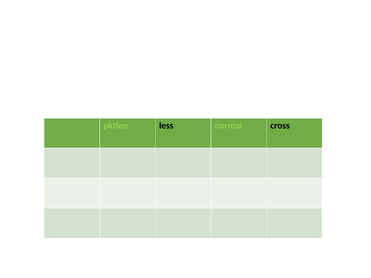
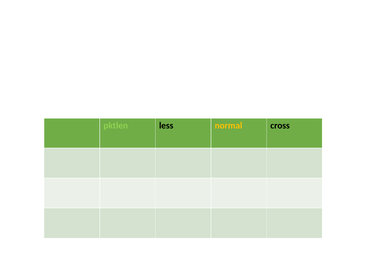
normal colour: light green -> yellow
